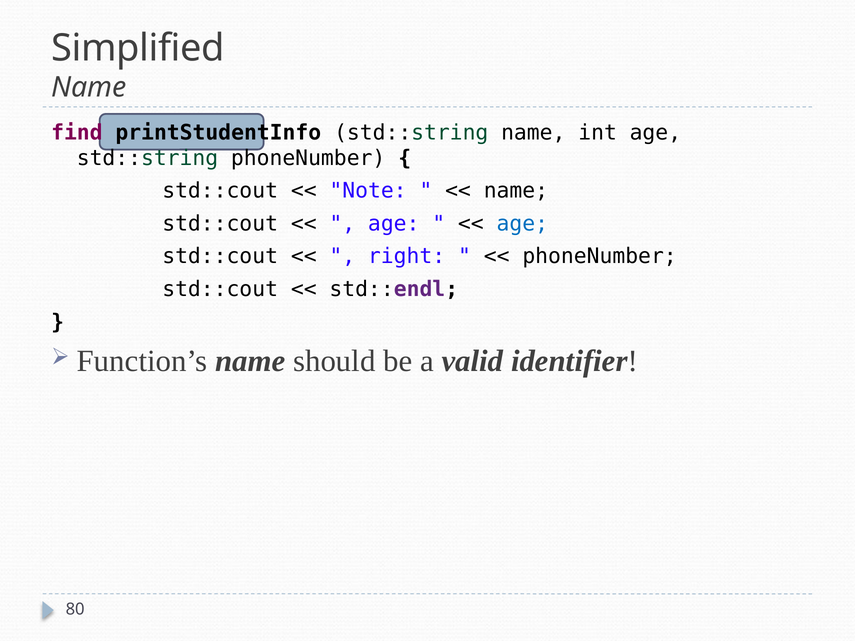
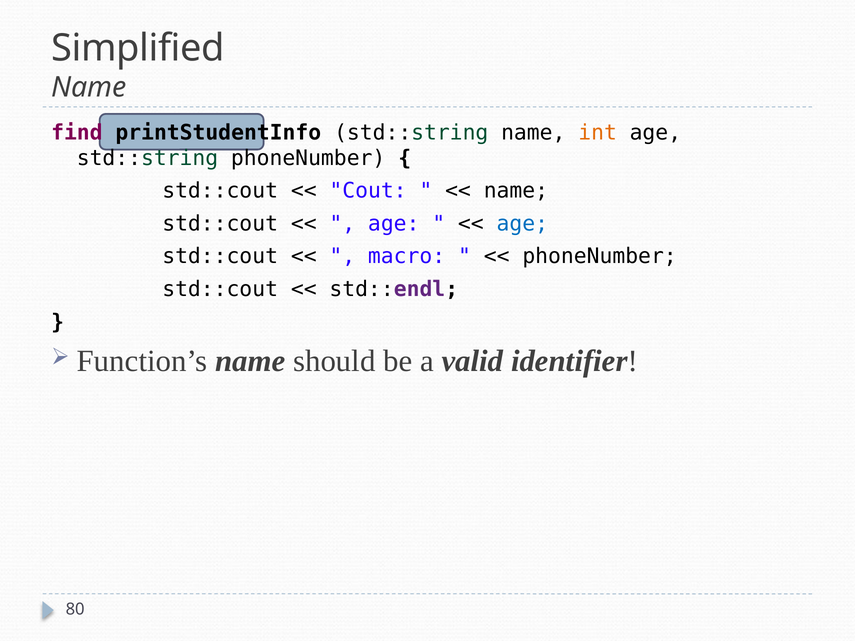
int colour: black -> orange
Note: Note -> Cout
right: right -> macro
